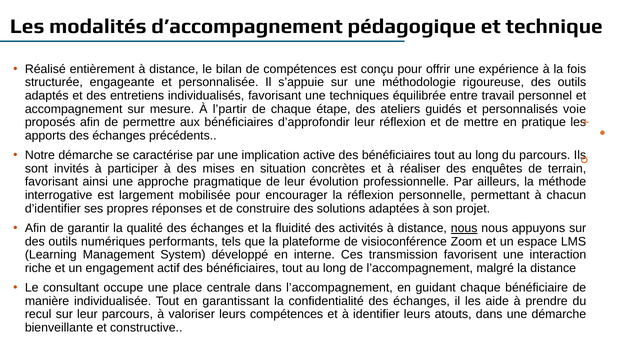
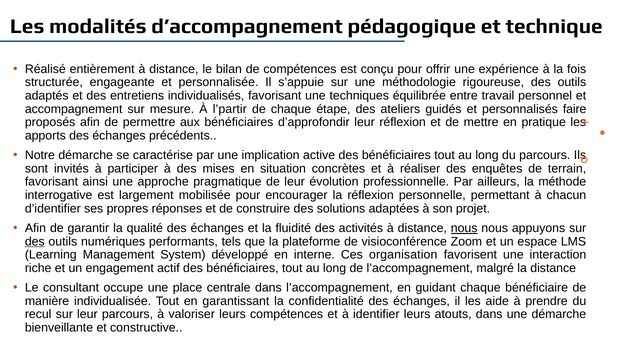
voie: voie -> faire
des at (35, 241) underline: none -> present
transmission: transmission -> organisation
